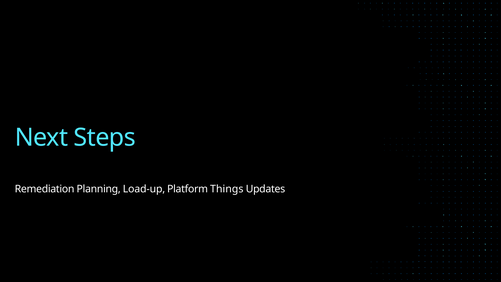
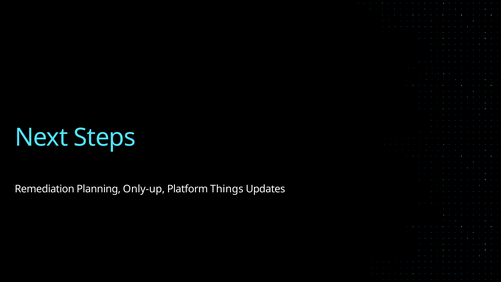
Load-up: Load-up -> Only-up
